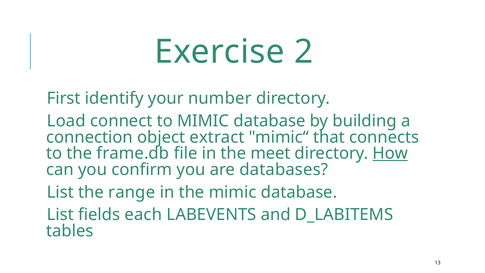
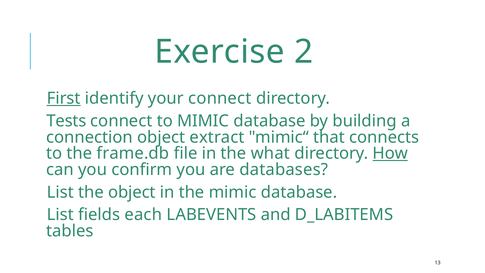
First underline: none -> present
your number: number -> connect
Load: Load -> Tests
meet: meet -> what
the range: range -> object
